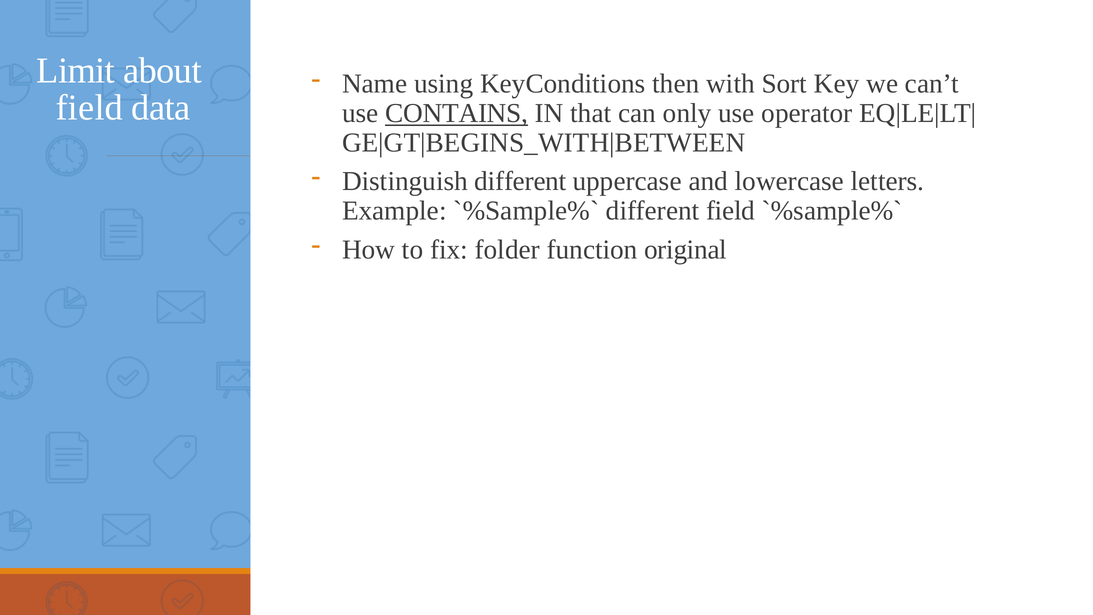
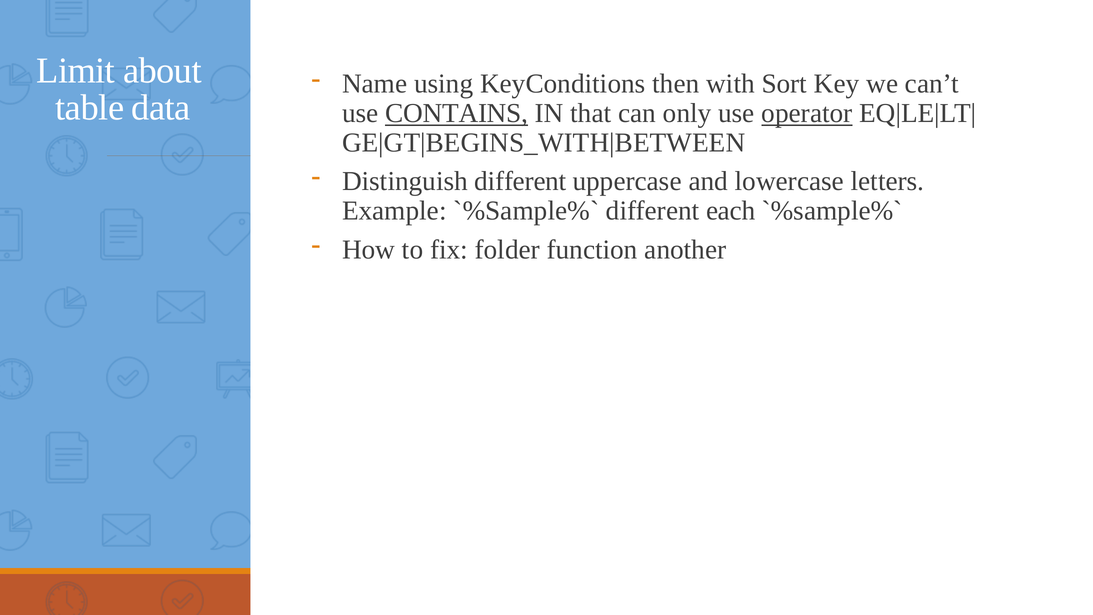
field at (89, 108): field -> table
operator underline: none -> present
different field: field -> each
original: original -> another
